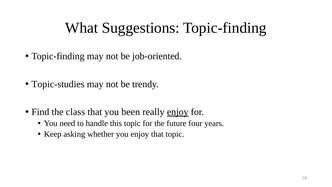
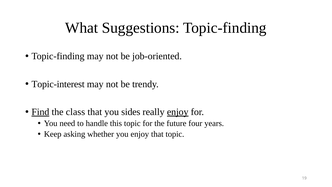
Topic-studies: Topic-studies -> Topic-interest
Find underline: none -> present
been: been -> sides
